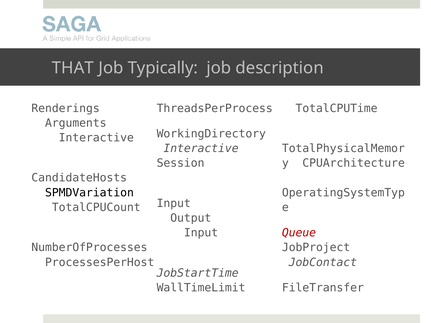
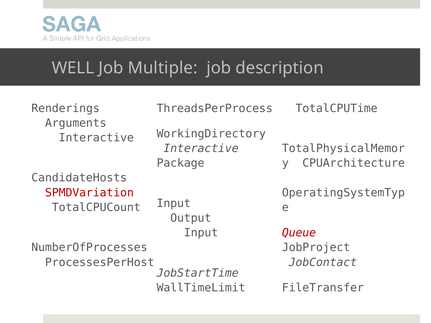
THAT: THAT -> WELL
Typically: Typically -> Multiple
Session: Session -> Package
SPMDVariation colour: black -> red
